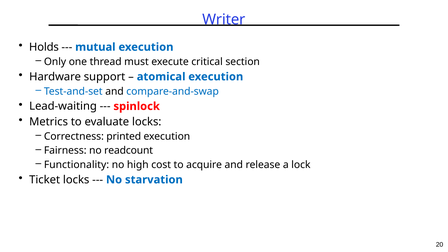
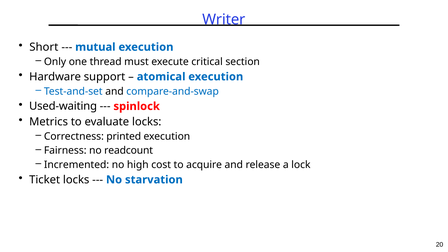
Holds: Holds -> Short
Lead-waiting: Lead-waiting -> Used-waiting
Functionality: Functionality -> Incremented
